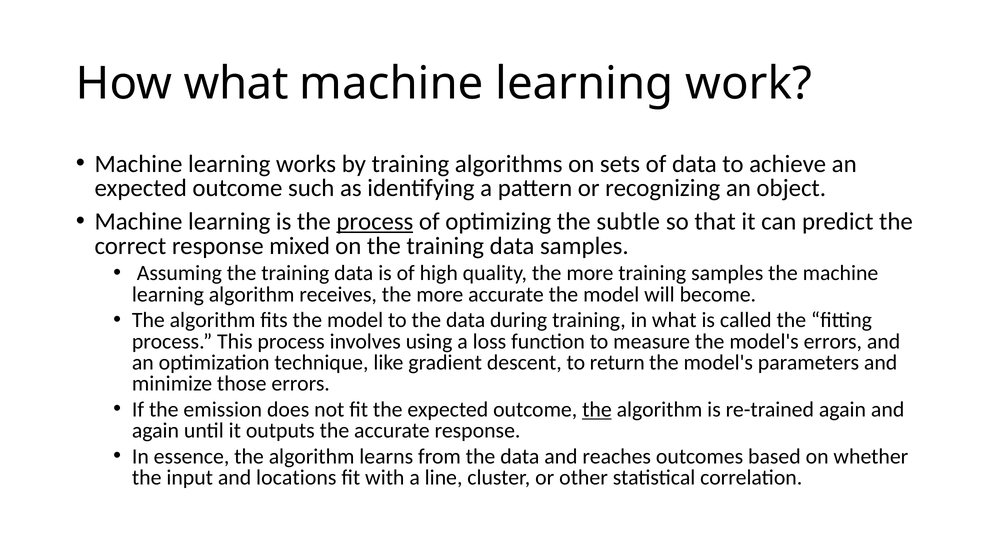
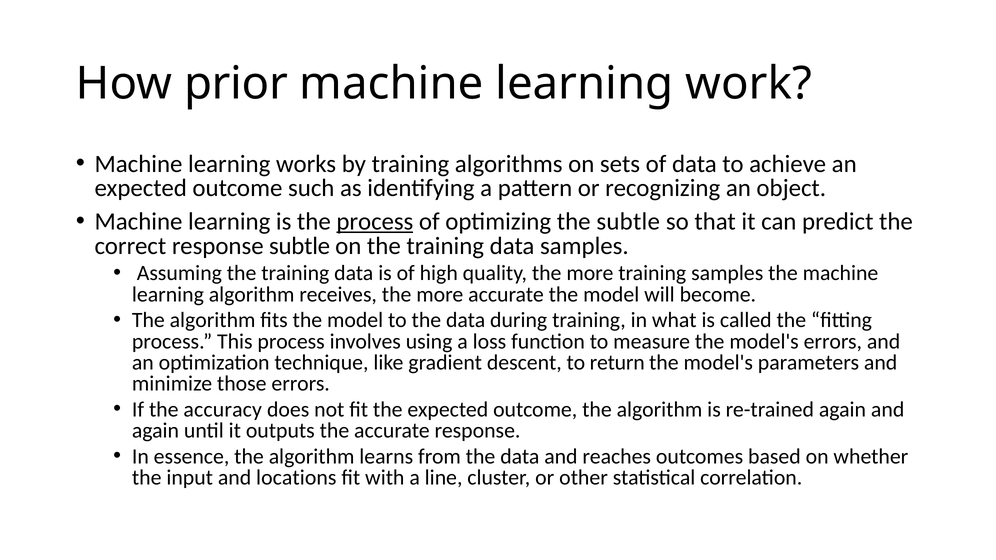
How what: what -> prior
response mixed: mixed -> subtle
emission: emission -> accuracy
the at (597, 410) underline: present -> none
